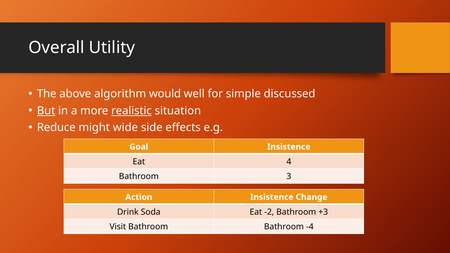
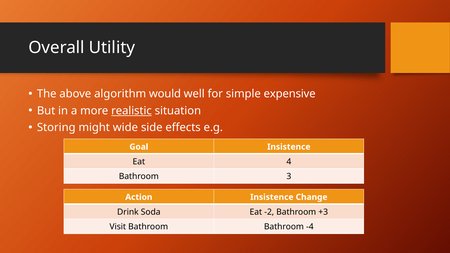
discussed: discussed -> expensive
But underline: present -> none
Reduce: Reduce -> Storing
